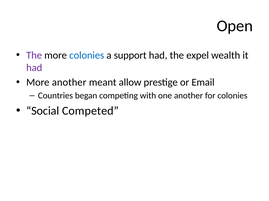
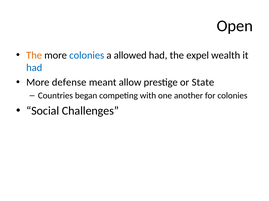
The at (34, 55) colour: purple -> orange
support: support -> allowed
had at (34, 68) colour: purple -> blue
More another: another -> defense
Email: Email -> State
Competed: Competed -> Challenges
